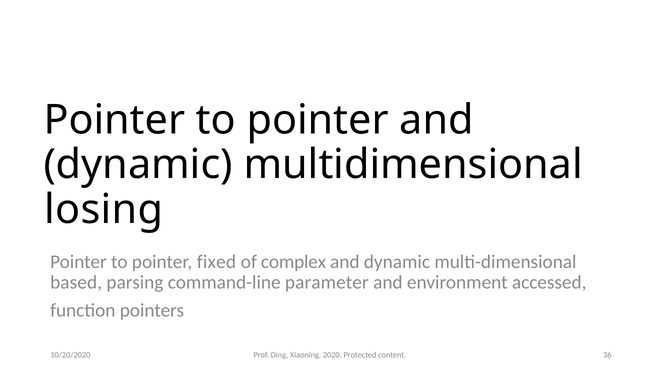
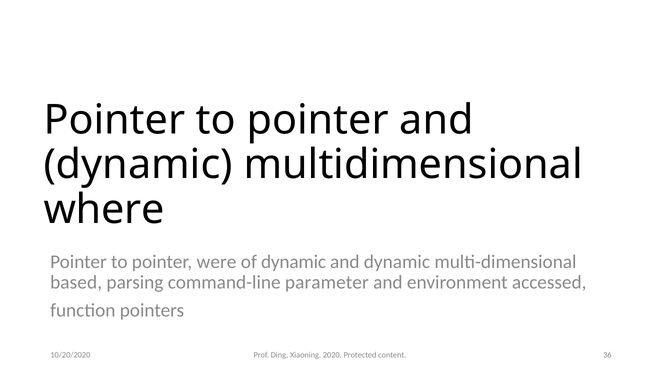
losing: losing -> where
fixed: fixed -> were
of complex: complex -> dynamic
